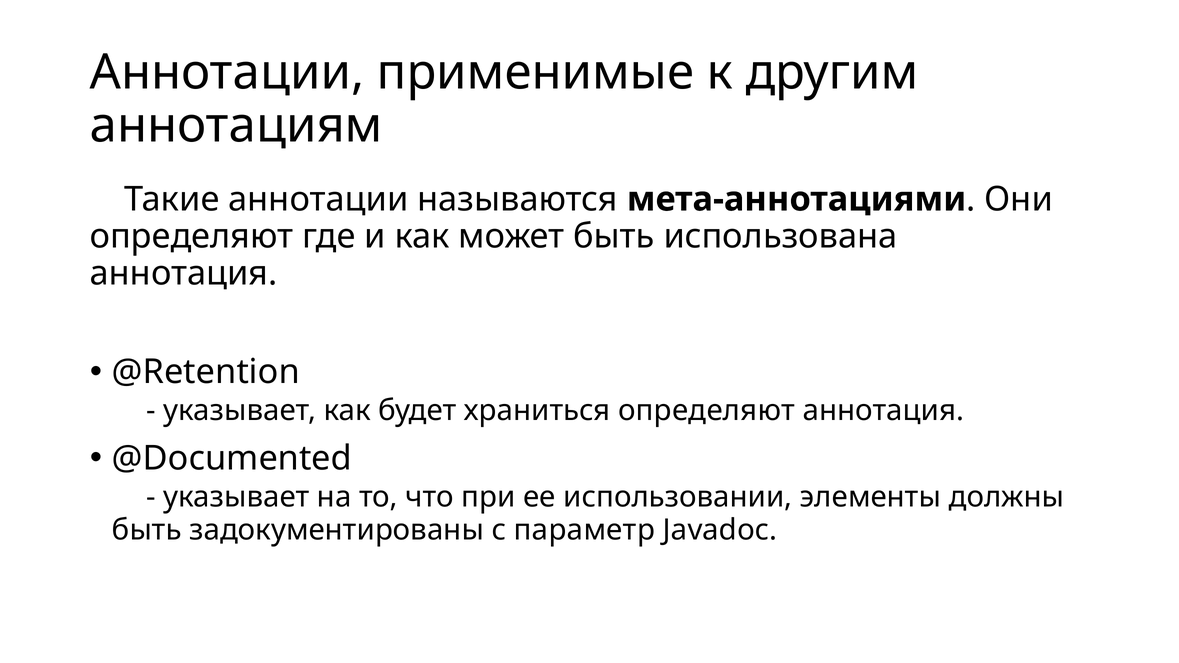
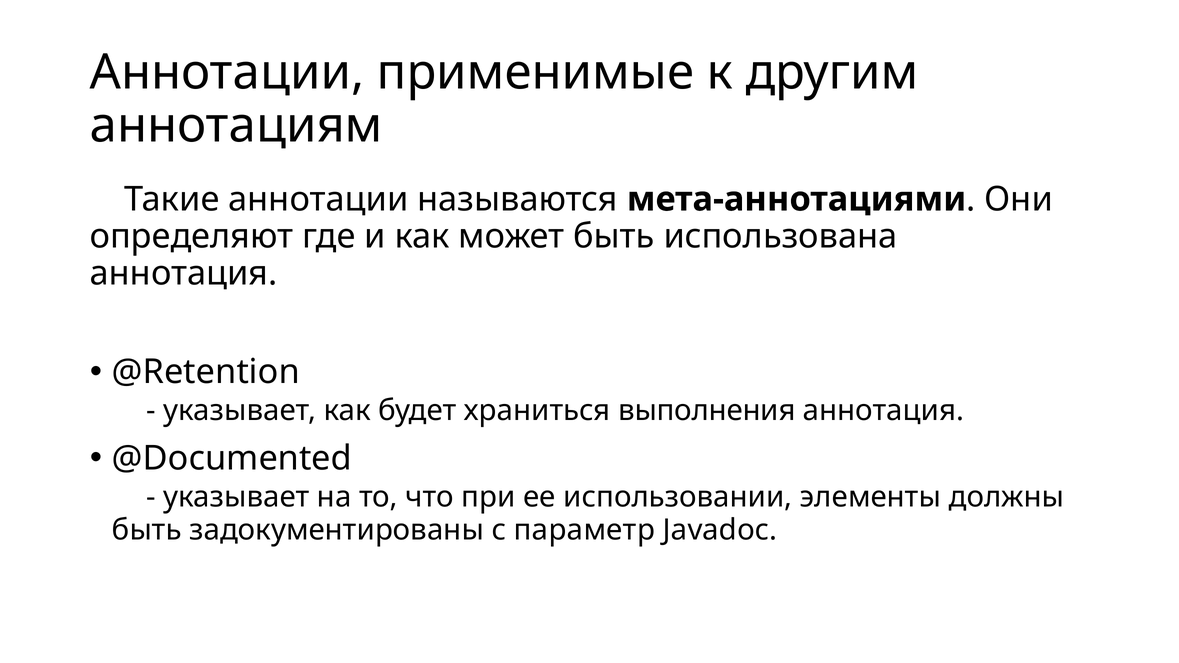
храниться определяют: определяют -> выполнения
